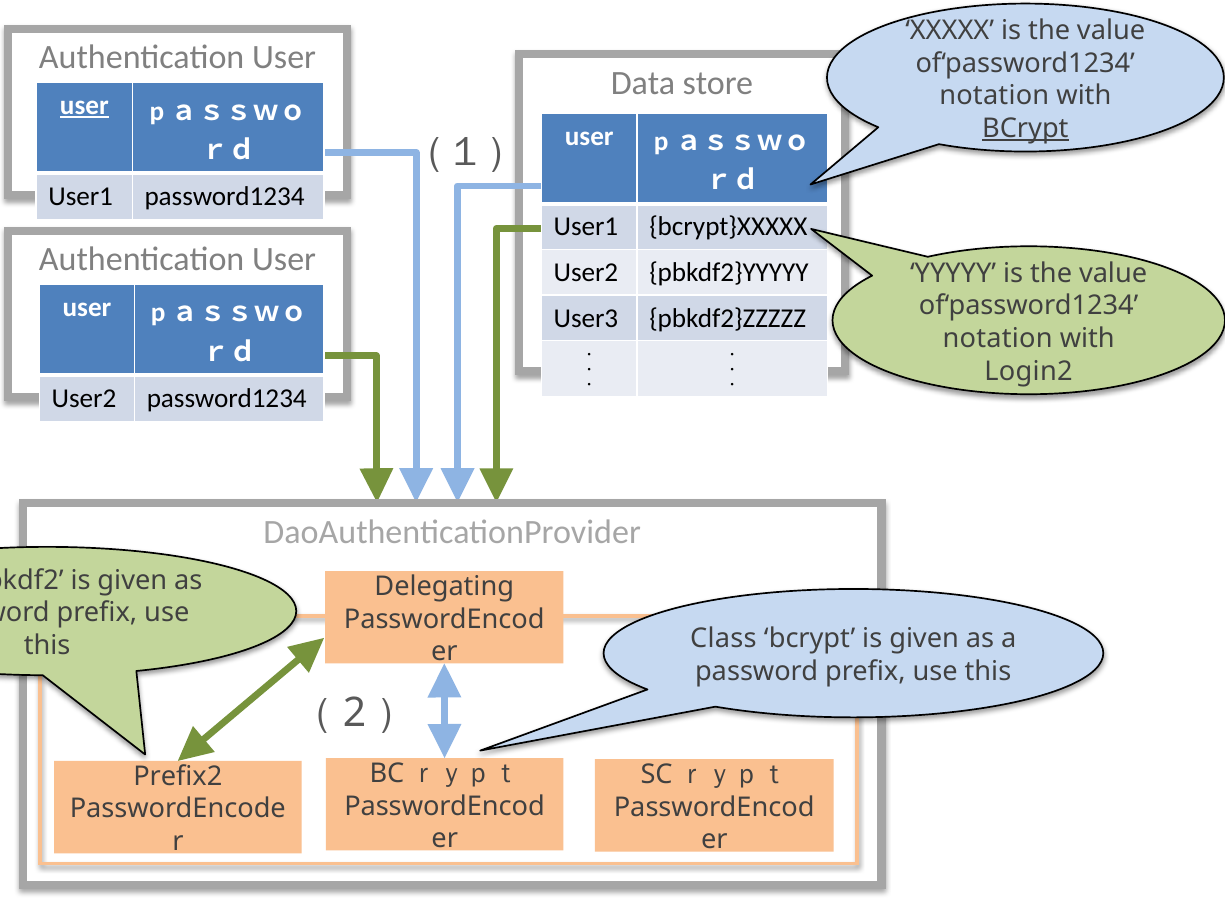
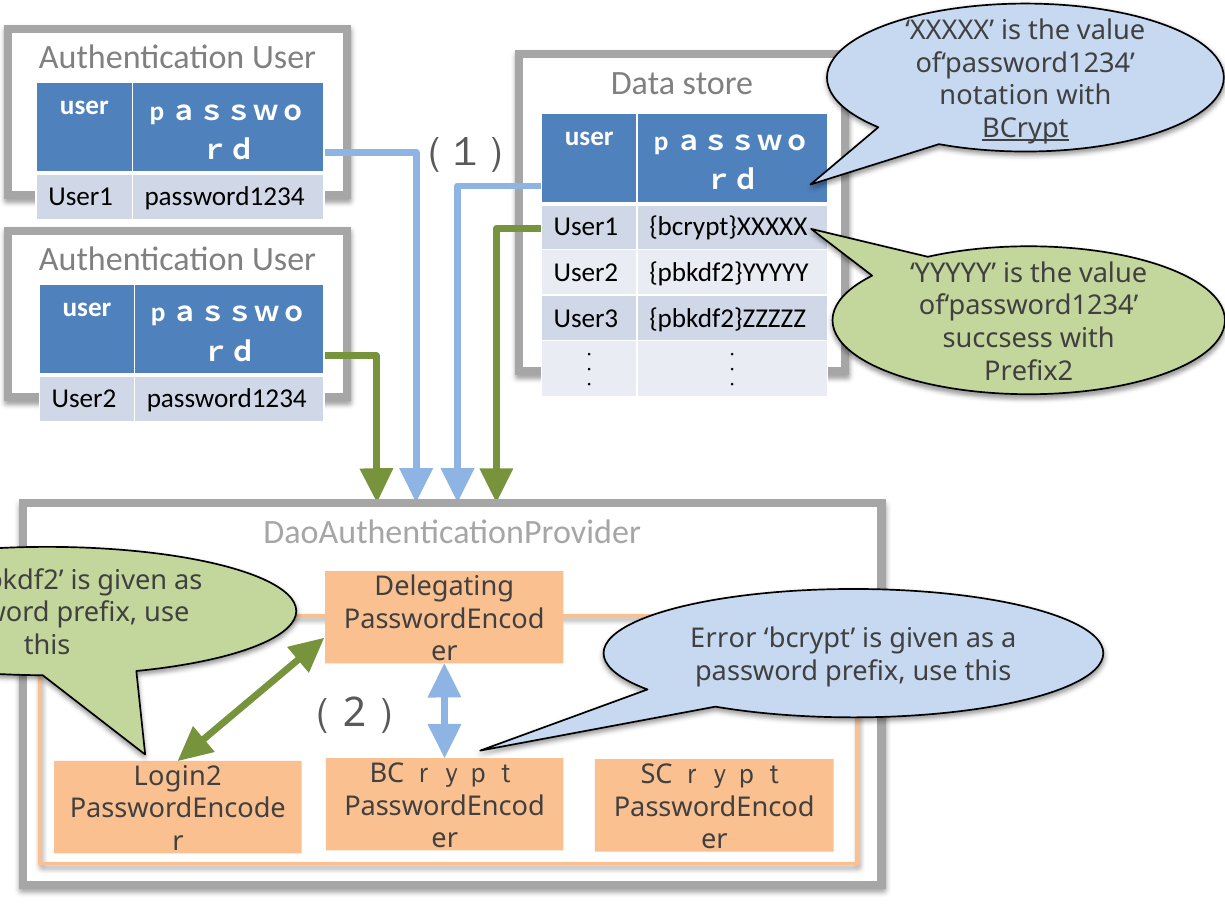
user at (84, 106) underline: present -> none
notation at (998, 338): notation -> succsess
Login2: Login2 -> Prefix2
Class: Class -> Error
Prefix2: Prefix2 -> Login2
